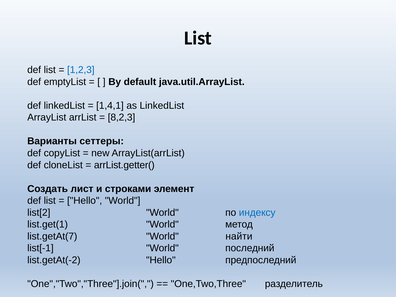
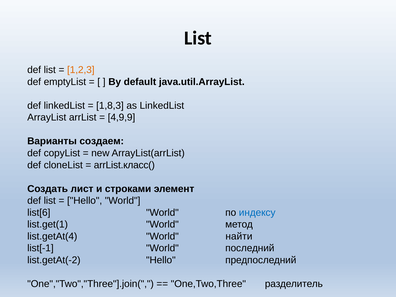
1,2,3 colour: blue -> orange
1,4,1: 1,4,1 -> 1,8,3
8,2,3: 8,2,3 -> 4,9,9
сеттеры: сеттеры -> создаем
arrList.getter(: arrList.getter( -> arrList.класс(
list[2: list[2 -> list[6
list.getAt(7: list.getAt(7 -> list.getAt(4
